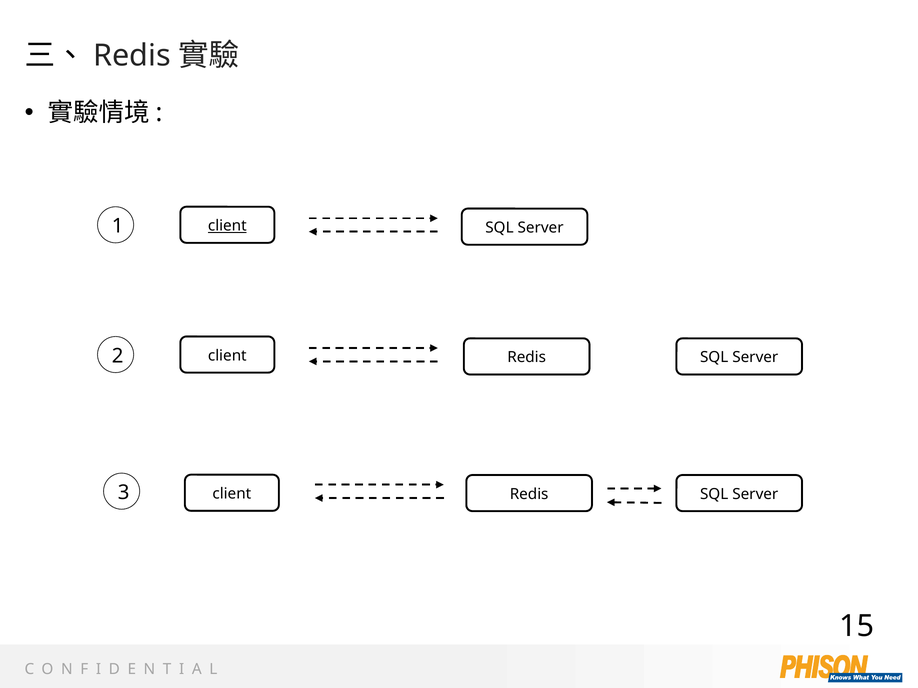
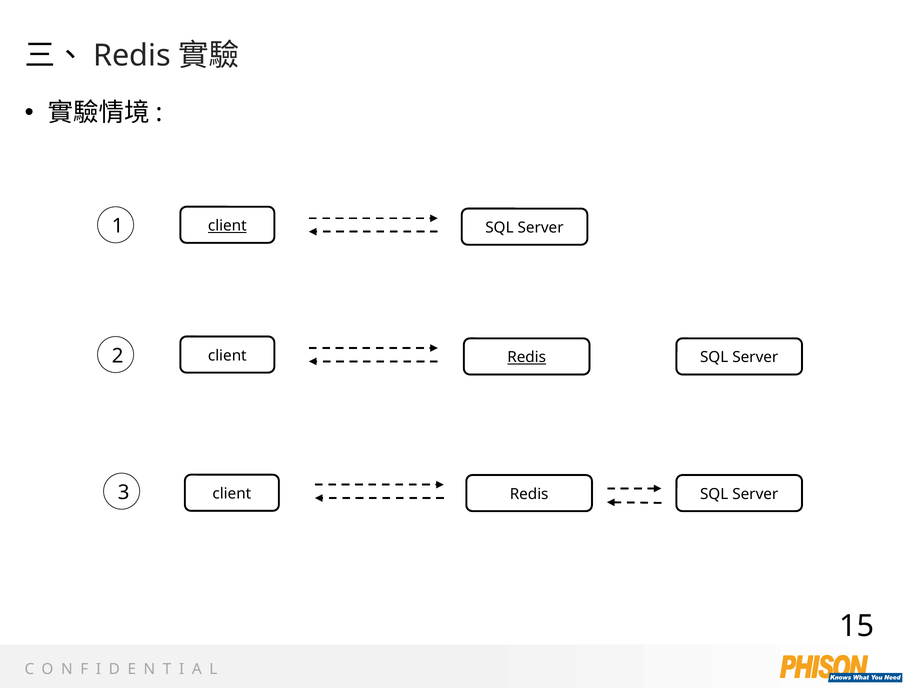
Redis at (527, 358) underline: none -> present
